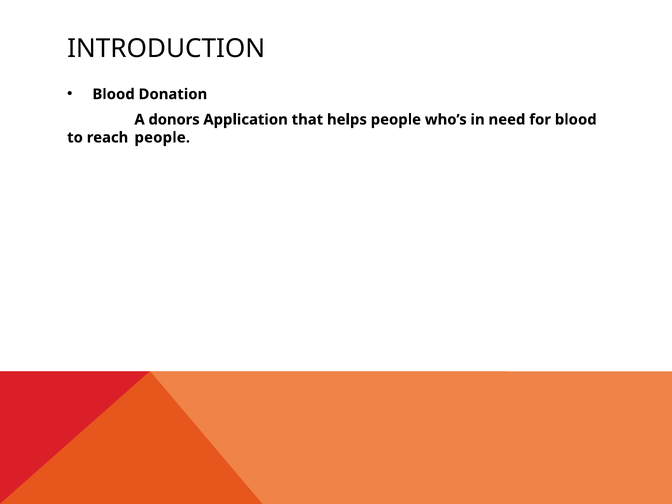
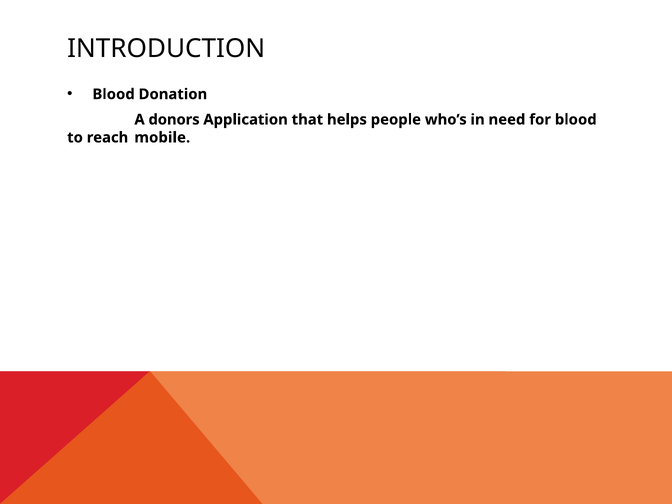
reach people: people -> mobile
